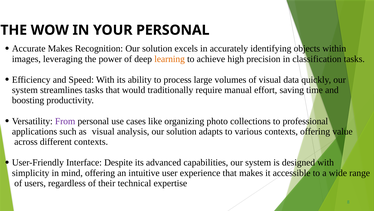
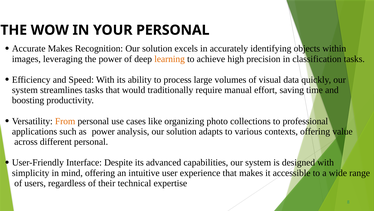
From colour: purple -> orange
as visual: visual -> power
different contexts: contexts -> personal
